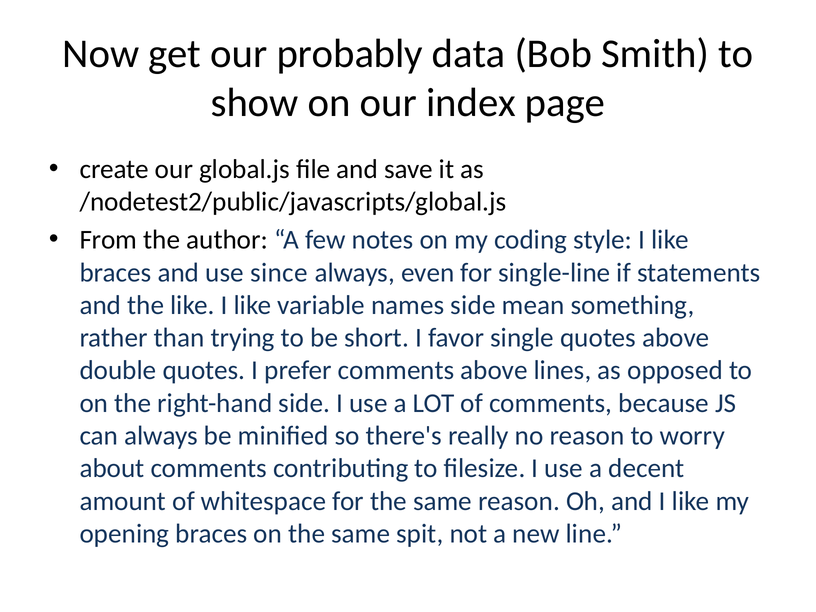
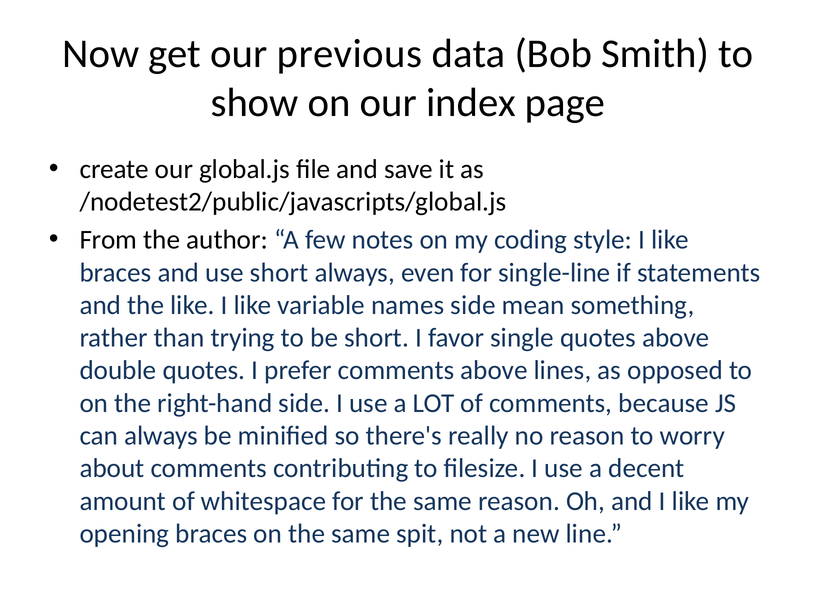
probably: probably -> previous
use since: since -> short
